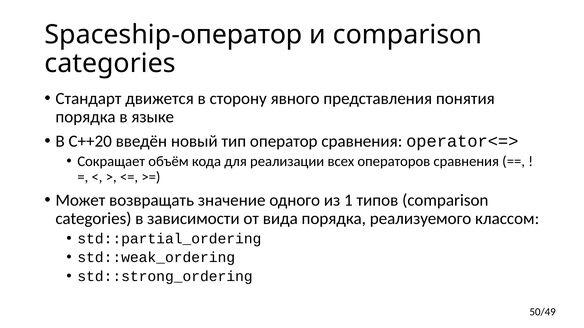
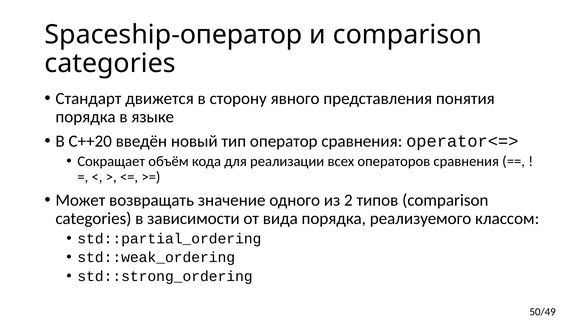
1: 1 -> 2
